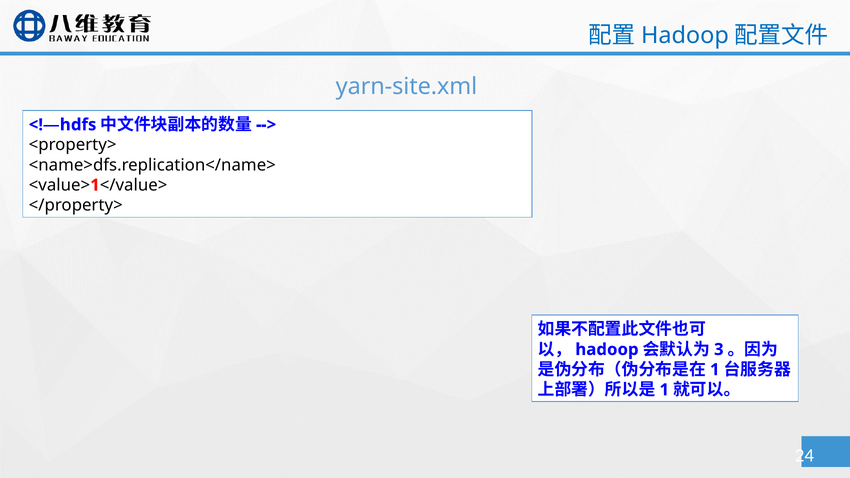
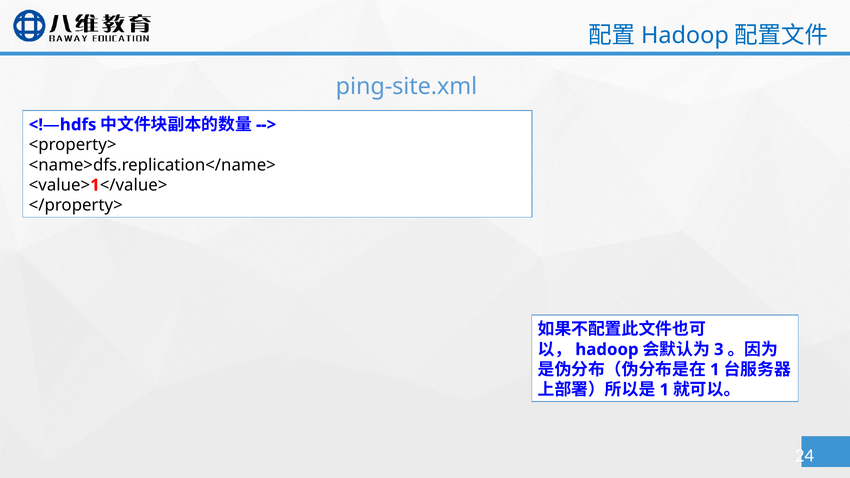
yarn-site.xml: yarn-site.xml -> ping-site.xml
